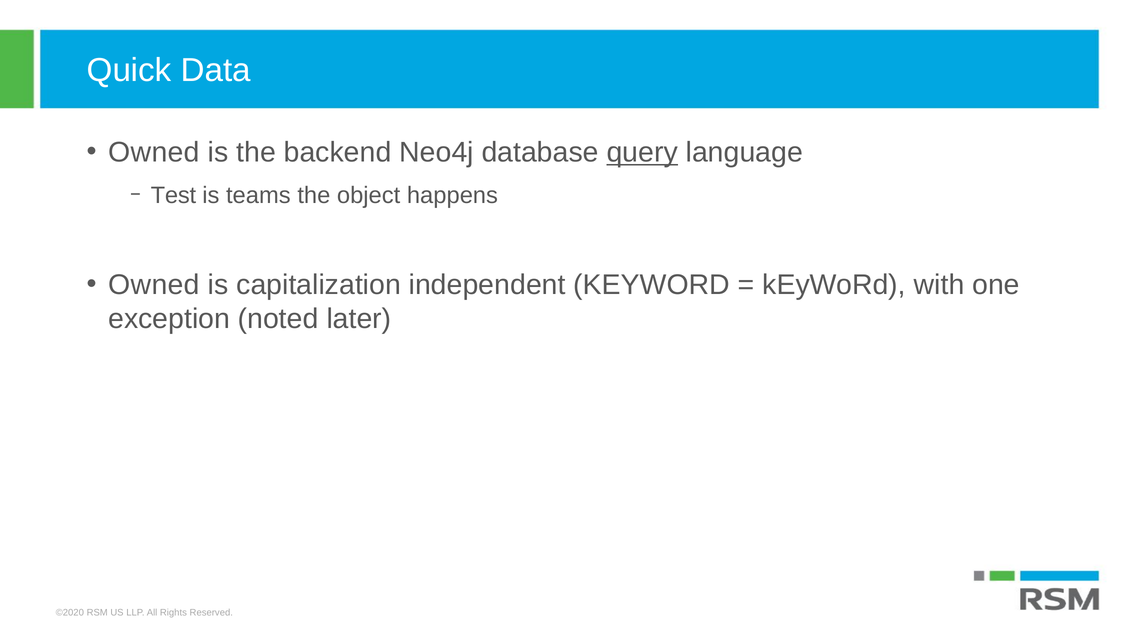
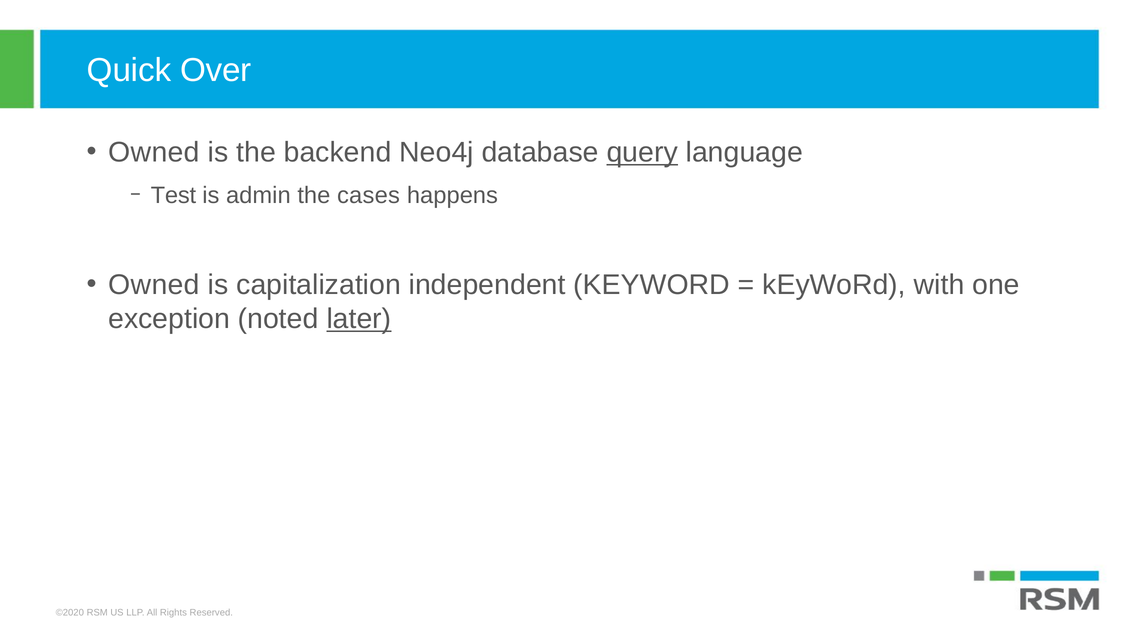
Data: Data -> Over
teams: teams -> admin
object: object -> cases
later underline: none -> present
